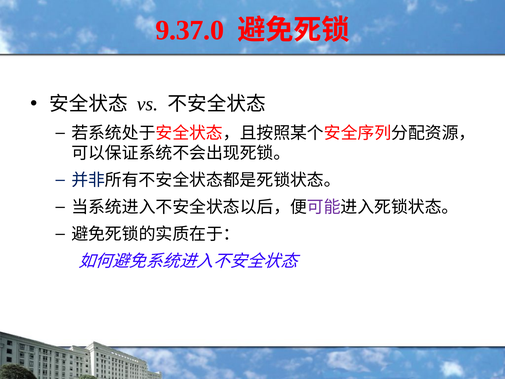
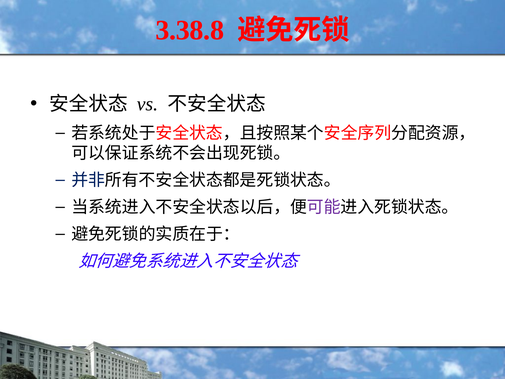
9.37.0: 9.37.0 -> 3.38.8
